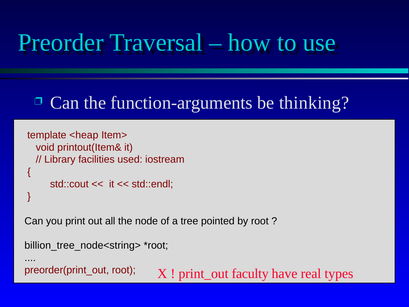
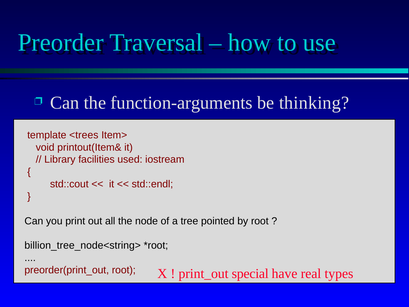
<heap: <heap -> <trees
faculty: faculty -> special
